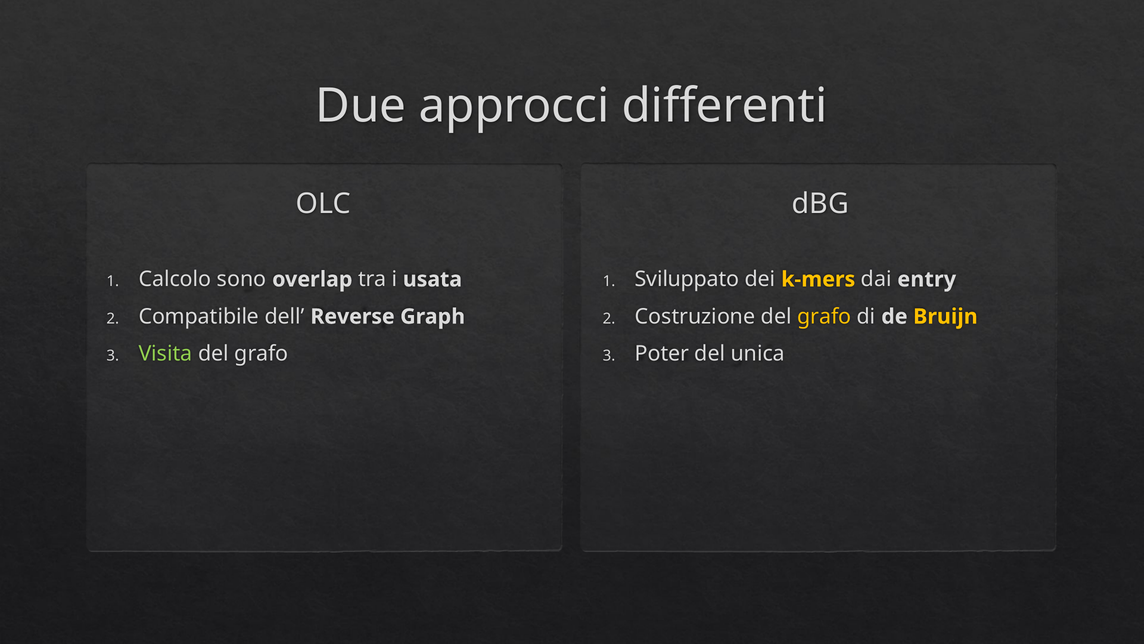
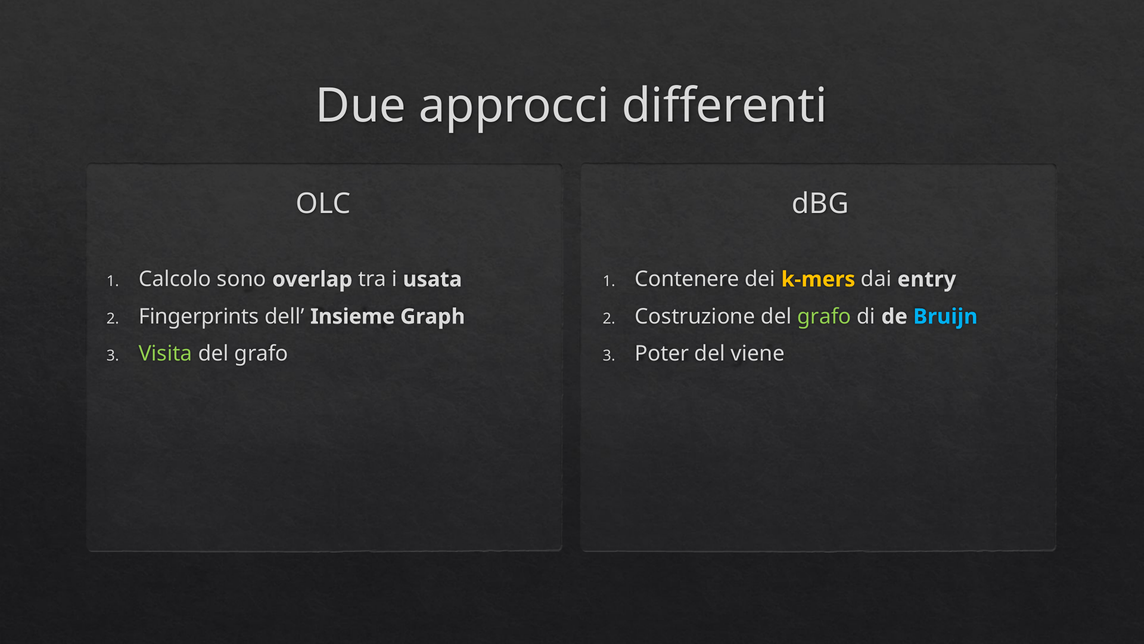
Sviluppato: Sviluppato -> Contenere
Compatibile: Compatibile -> Fingerprints
Reverse: Reverse -> Insieme
grafo at (824, 316) colour: yellow -> light green
Bruijn colour: yellow -> light blue
unica: unica -> viene
